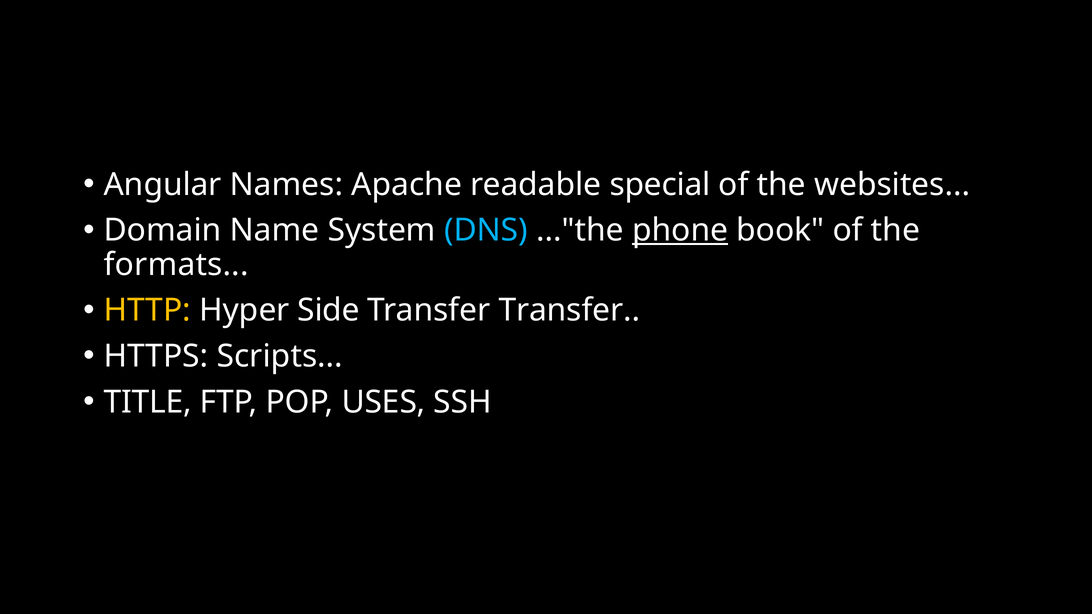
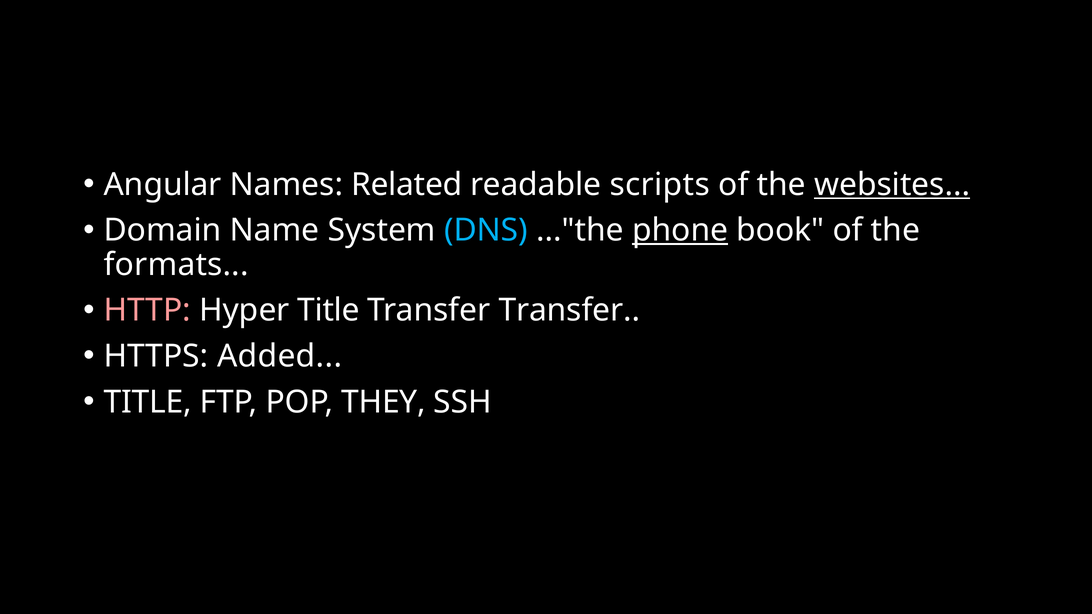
Apache: Apache -> Related
special: special -> scripts
websites underline: none -> present
HTTP colour: yellow -> pink
Hyper Side: Side -> Title
Scripts: Scripts -> Added
USES: USES -> THEY
